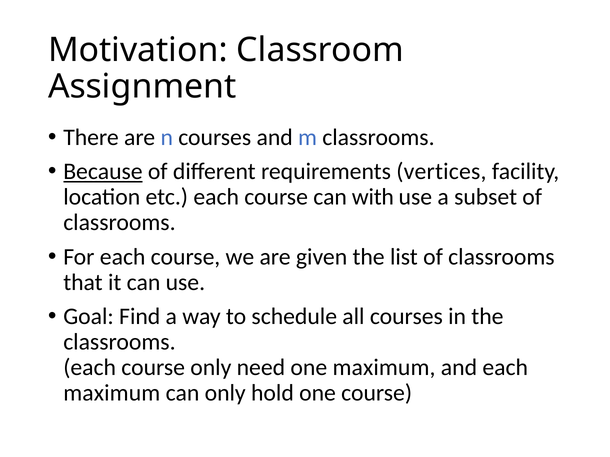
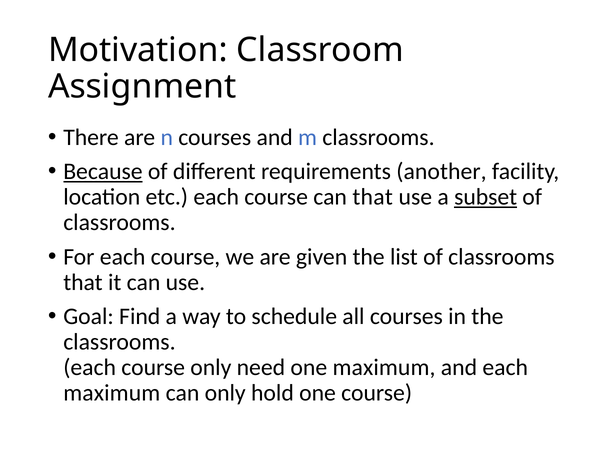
vertices: vertices -> another
can with: with -> that
subset underline: none -> present
